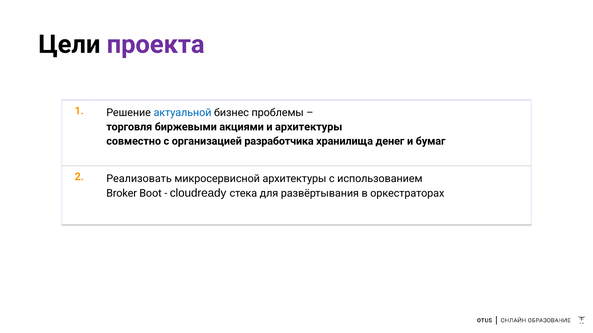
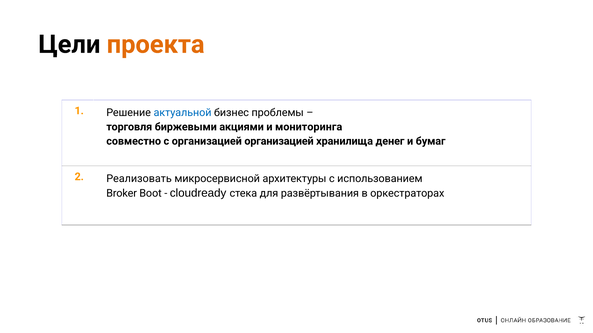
проекта colour: purple -> orange
и архитектуры: архитектуры -> мониторинга
организацией разработчика: разработчика -> организацией
